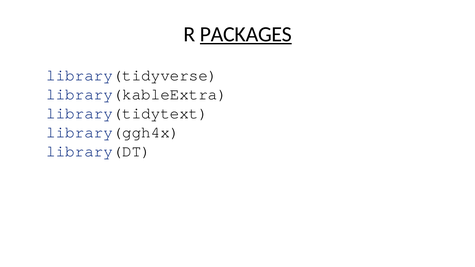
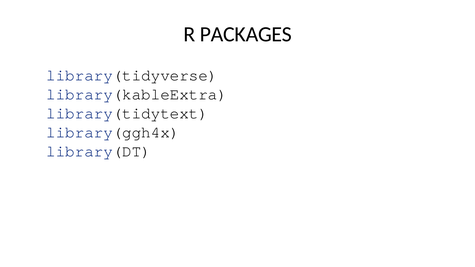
PACKAGES underline: present -> none
